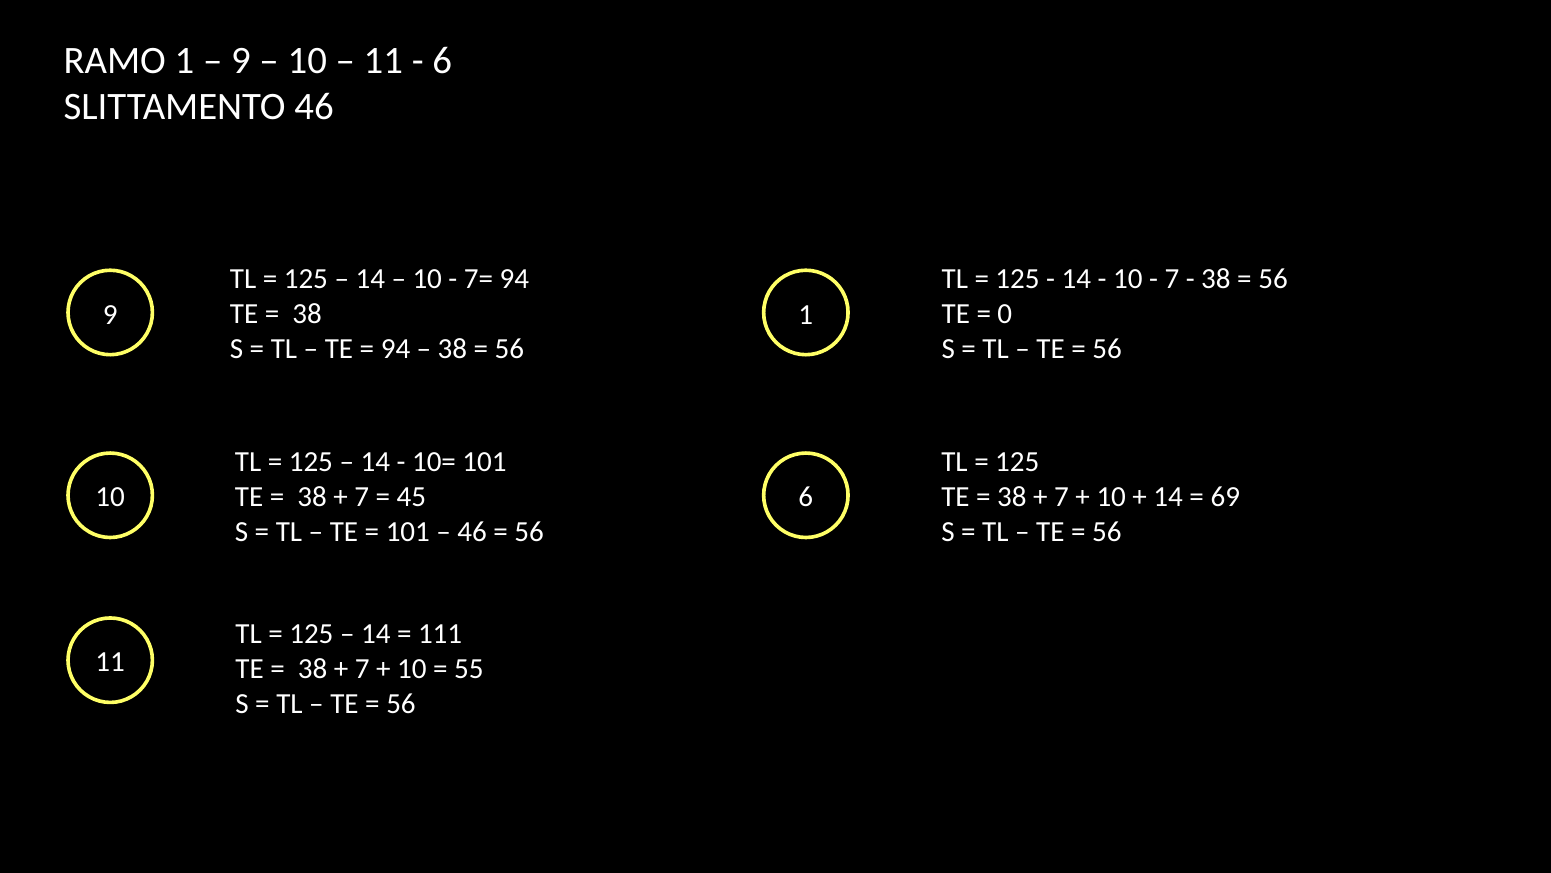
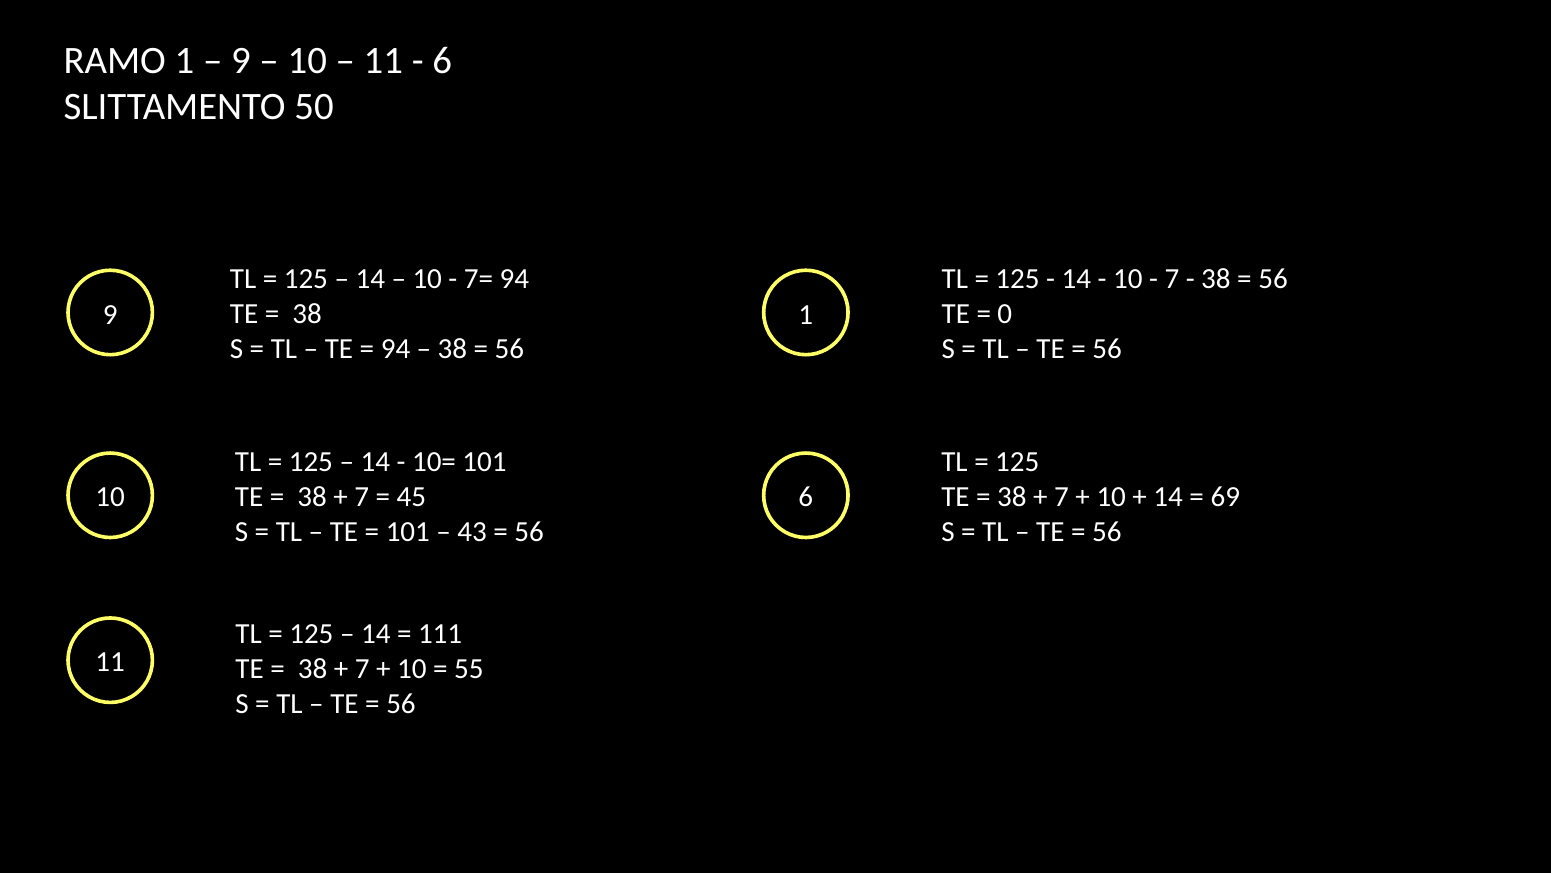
SLITTAMENTO 46: 46 -> 50
46 at (472, 531): 46 -> 43
